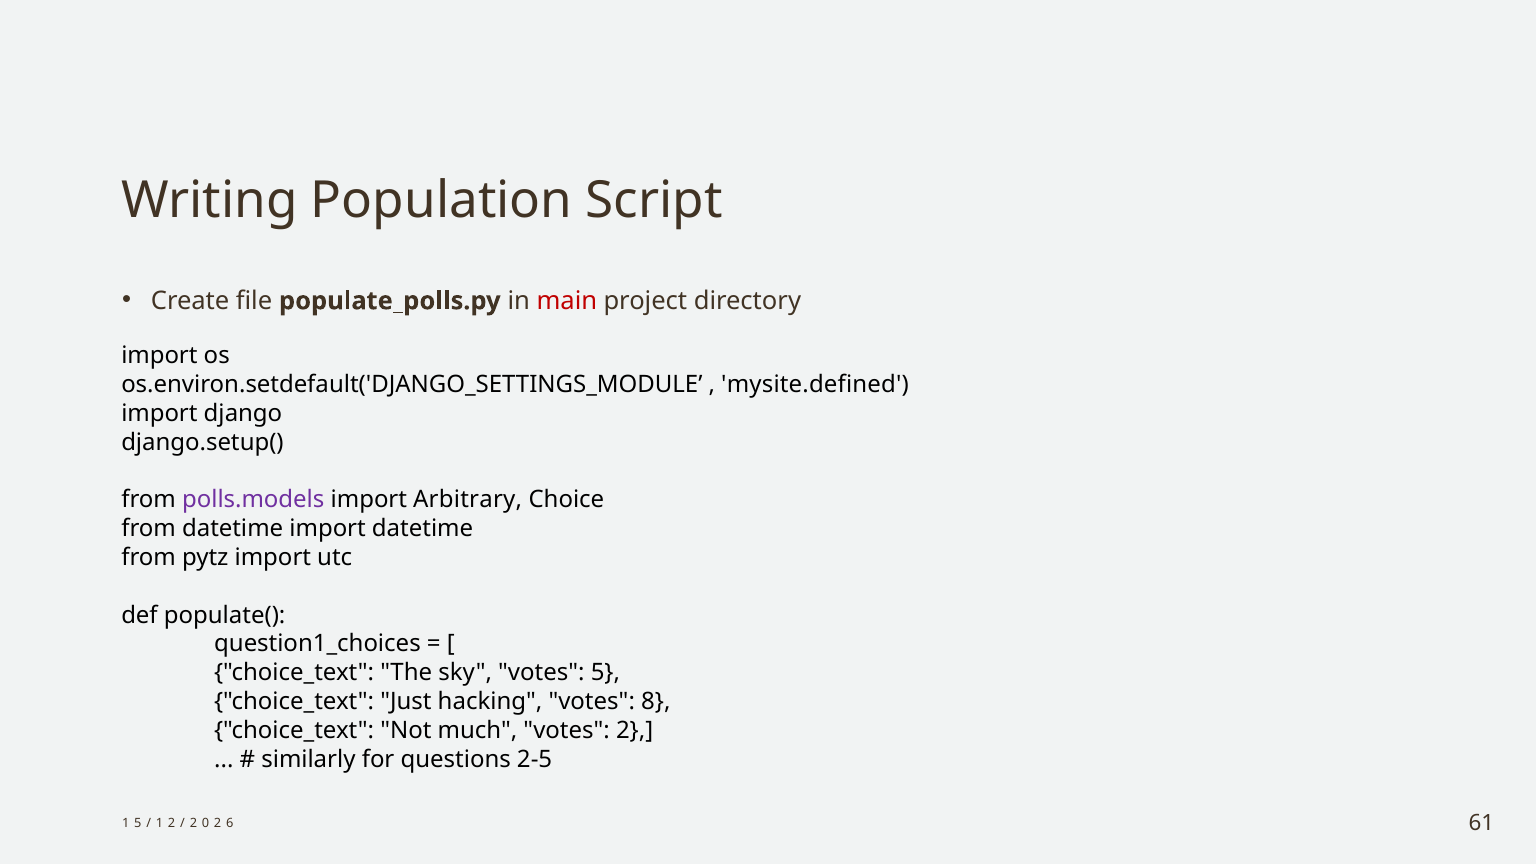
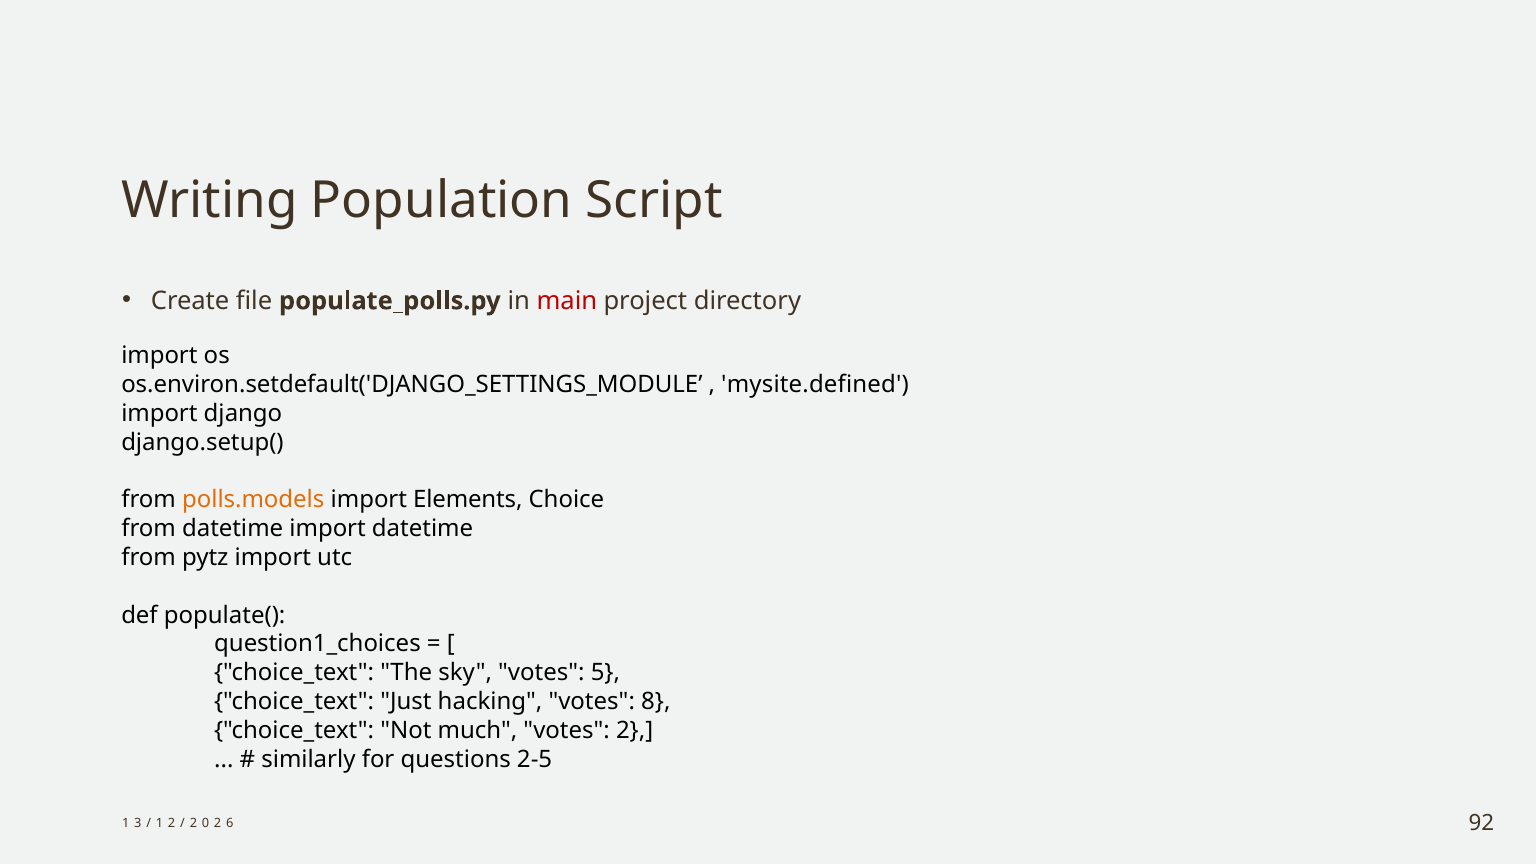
polls.models colour: purple -> orange
Arbitrary: Arbitrary -> Elements
5 at (138, 824): 5 -> 3
61: 61 -> 92
